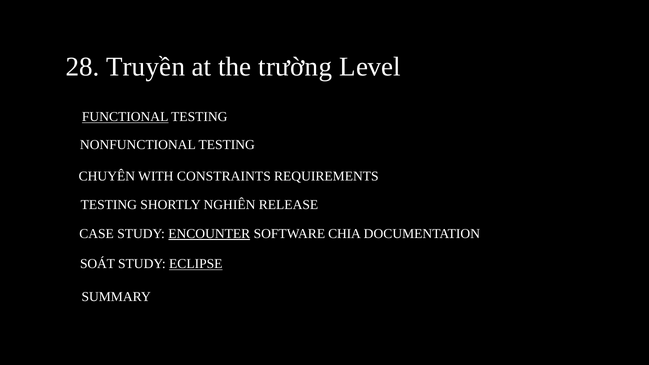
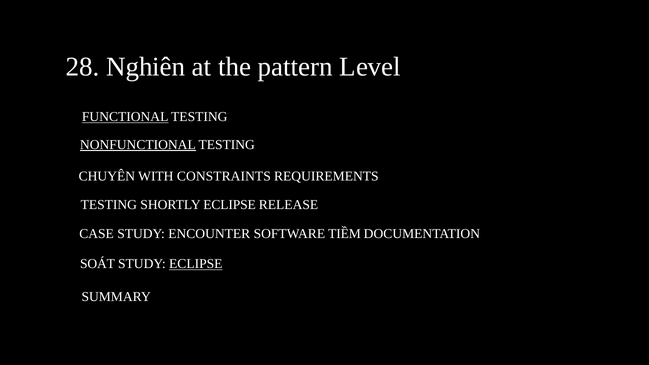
Truyền: Truyền -> Nghiên
trường: trường -> pattern
NONFUNCTIONAL underline: none -> present
SHORTLY NGHIÊN: NGHIÊN -> ECLIPSE
ENCOUNTER underline: present -> none
CHIA: CHIA -> TIỀM
